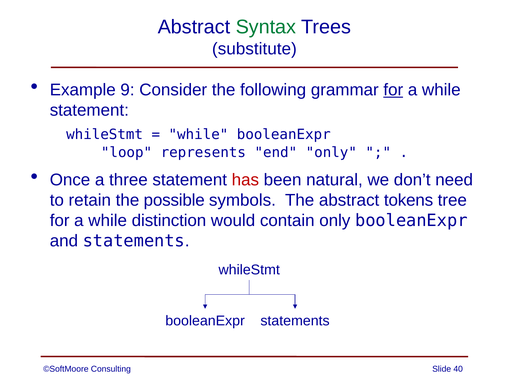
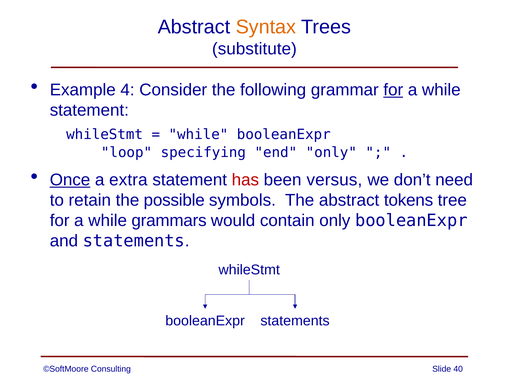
Syntax colour: green -> orange
9: 9 -> 4
represents: represents -> specifying
Once underline: none -> present
three: three -> extra
natural: natural -> versus
distinction: distinction -> grammars
